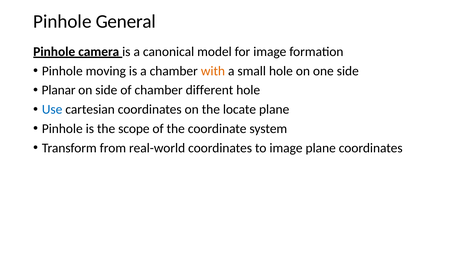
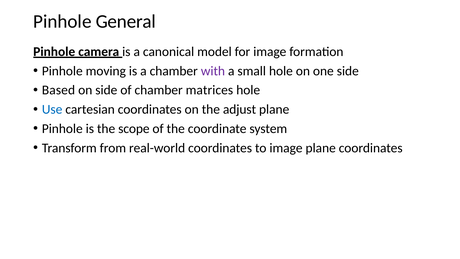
with colour: orange -> purple
Planar: Planar -> Based
different: different -> matrices
locate: locate -> adjust
